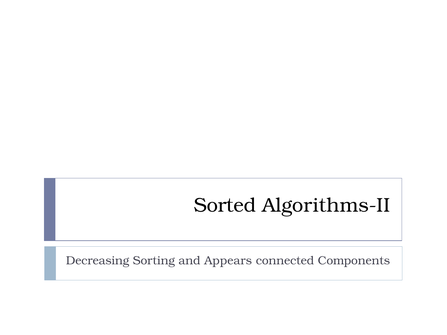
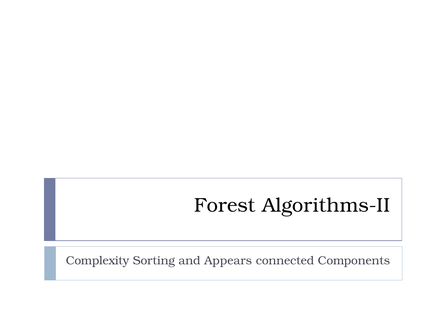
Sorted: Sorted -> Forest
Decreasing: Decreasing -> Complexity
